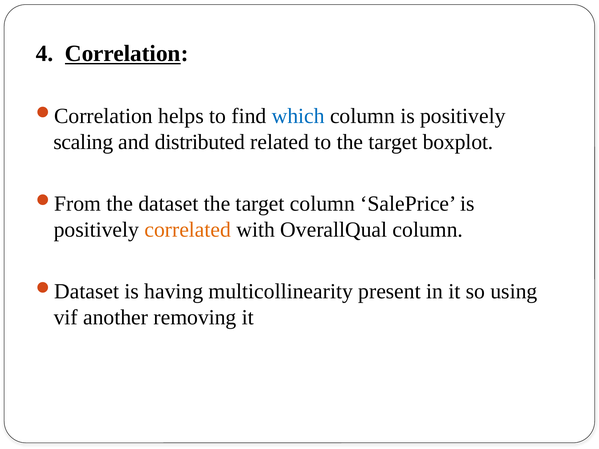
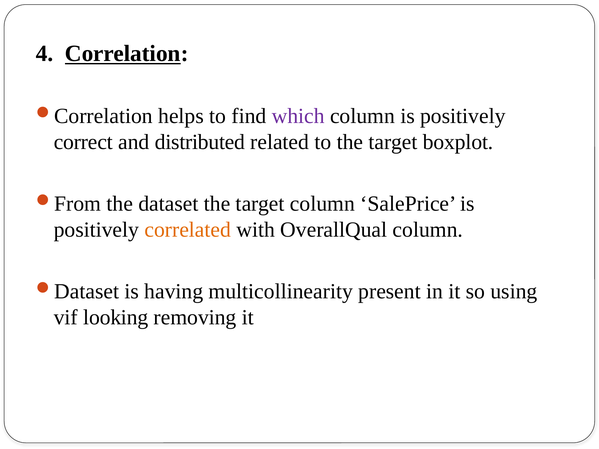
which colour: blue -> purple
scaling: scaling -> correct
another: another -> looking
